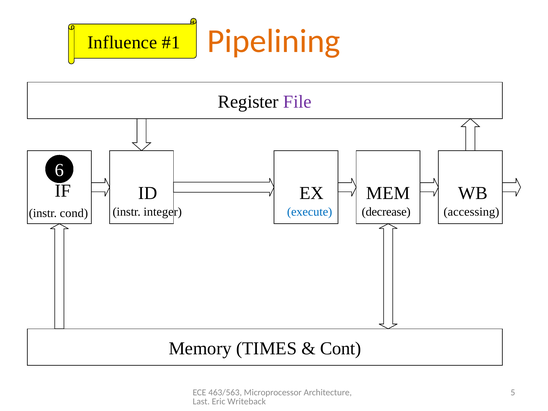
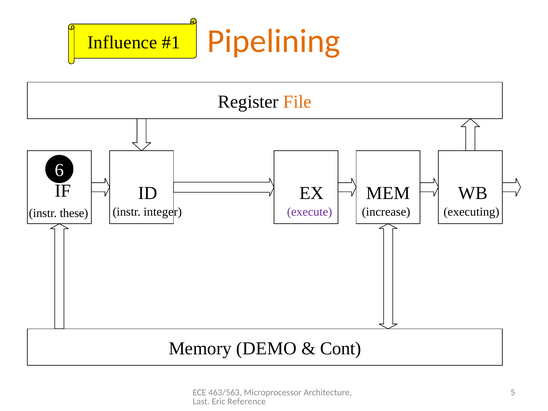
File colour: purple -> orange
execute colour: blue -> purple
decrease: decrease -> increase
accessing: accessing -> executing
cond: cond -> these
TIMES: TIMES -> DEMO
Writeback: Writeback -> Reference
